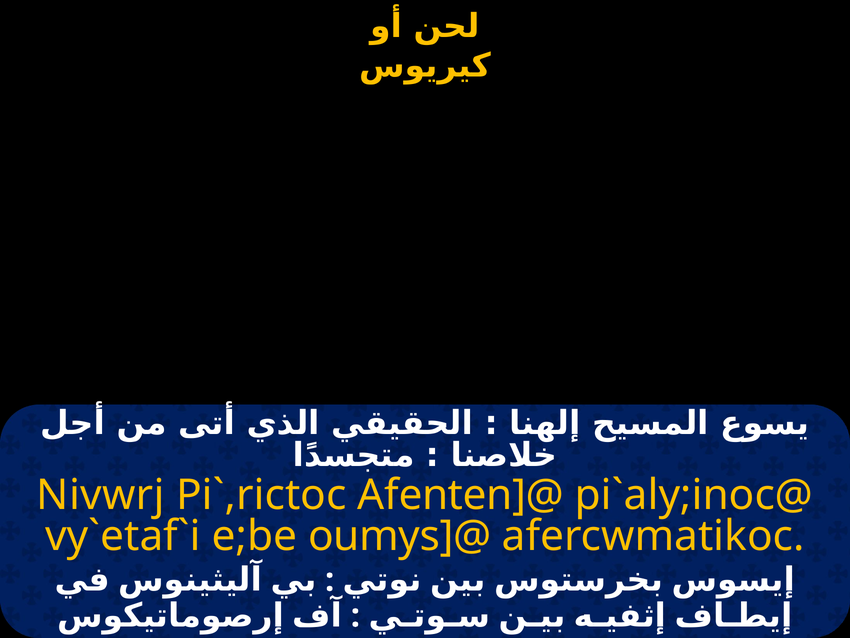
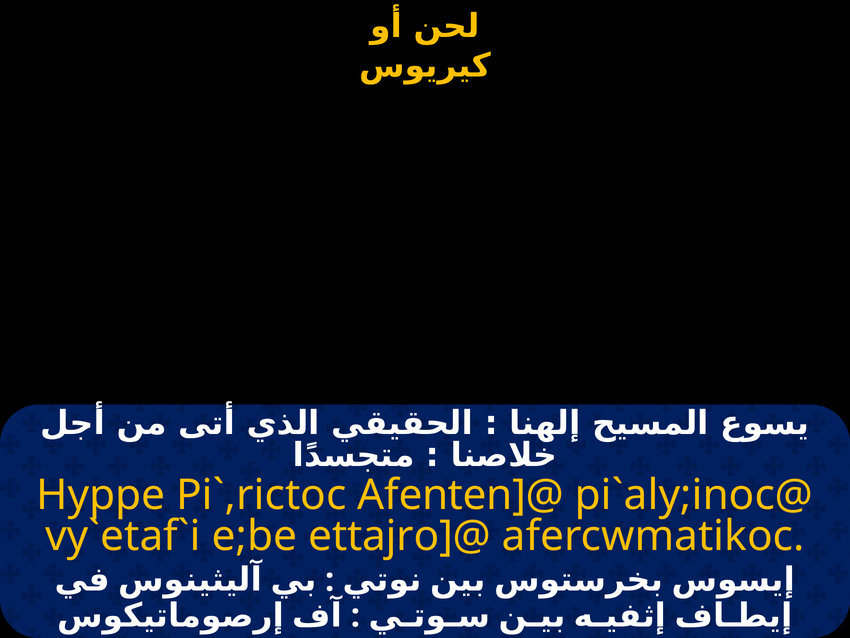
Nivwrj: Nivwrj -> Hyppe
oumys]@: oumys]@ -> ettajro]@
